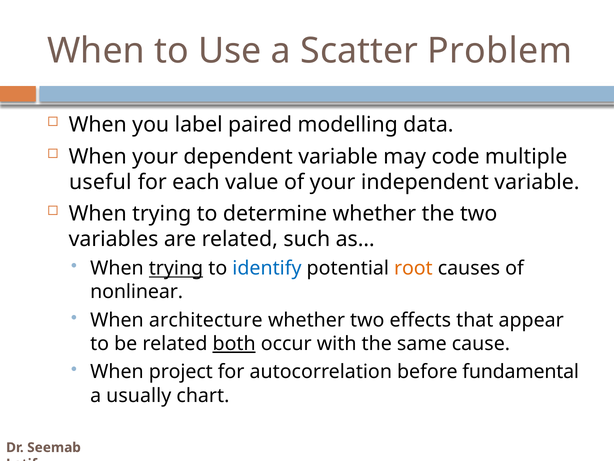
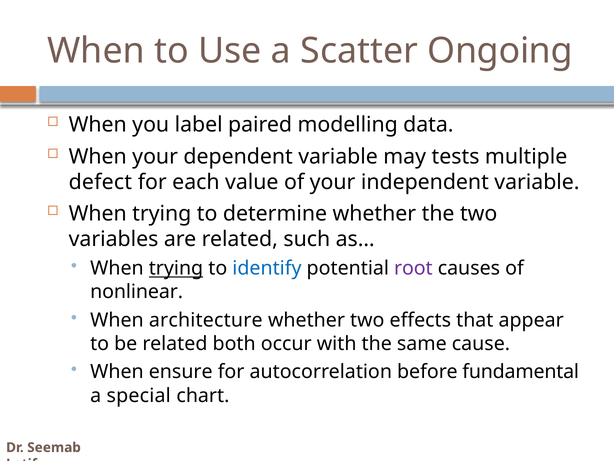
Problem: Problem -> Ongoing
code: code -> tests
useful: useful -> defect
root colour: orange -> purple
both underline: present -> none
project: project -> ensure
usually: usually -> special
